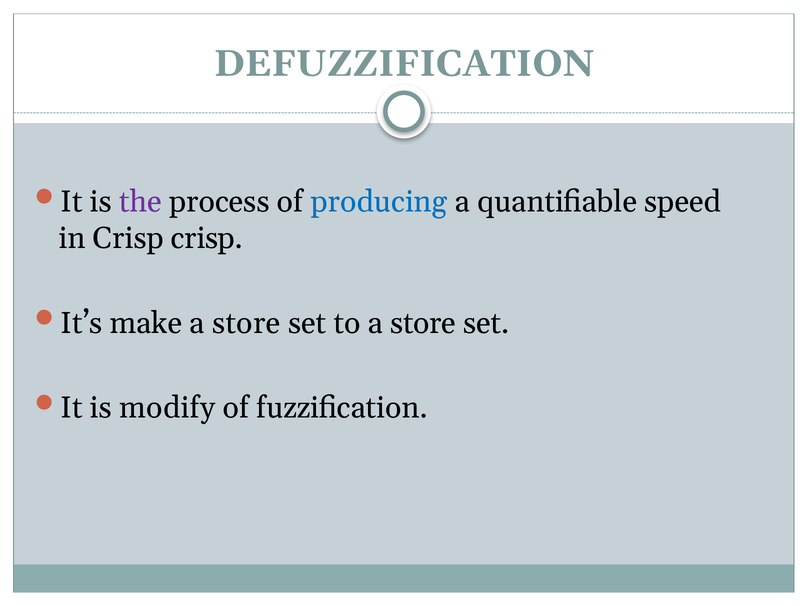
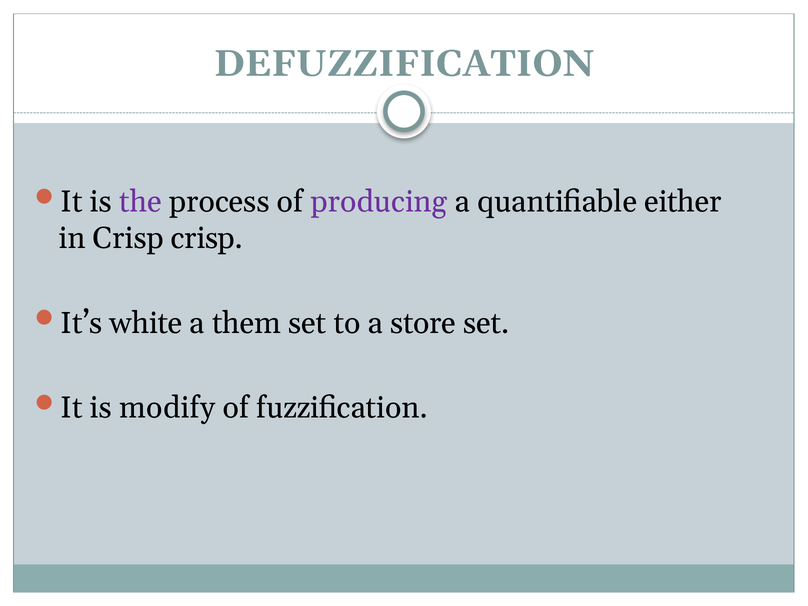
producing colour: blue -> purple
speed: speed -> either
make: make -> white
store at (246, 323): store -> them
